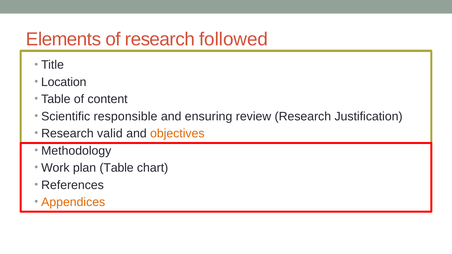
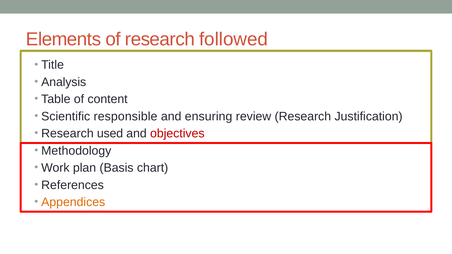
Location: Location -> Analysis
valid: valid -> used
objectives colour: orange -> red
plan Table: Table -> Basis
